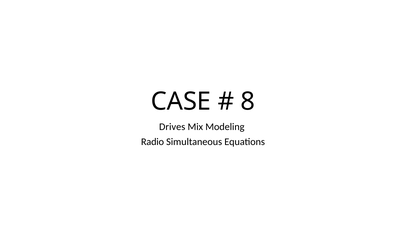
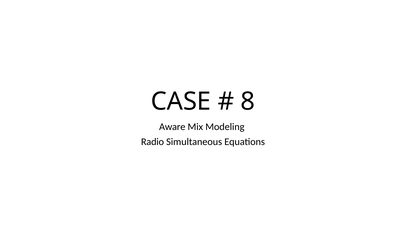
Drives: Drives -> Aware
